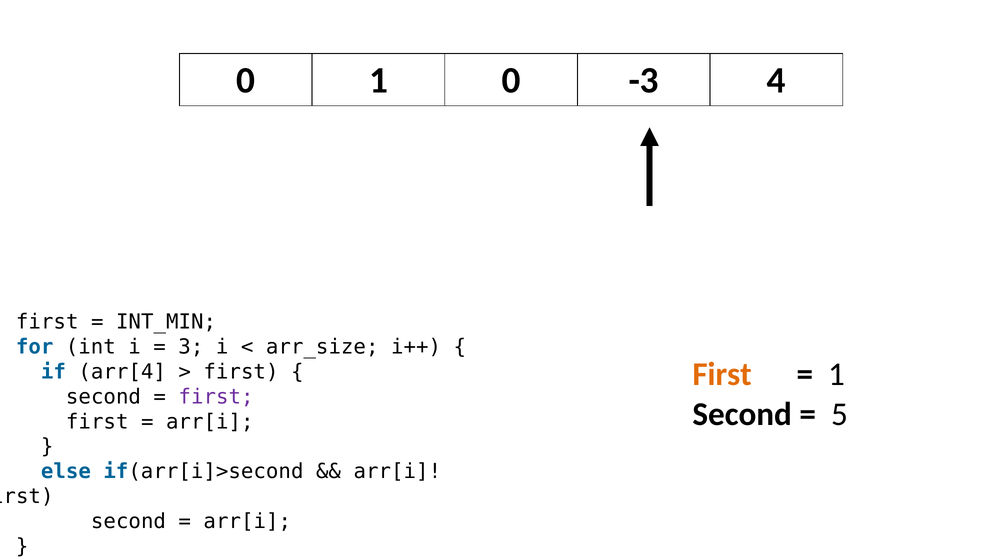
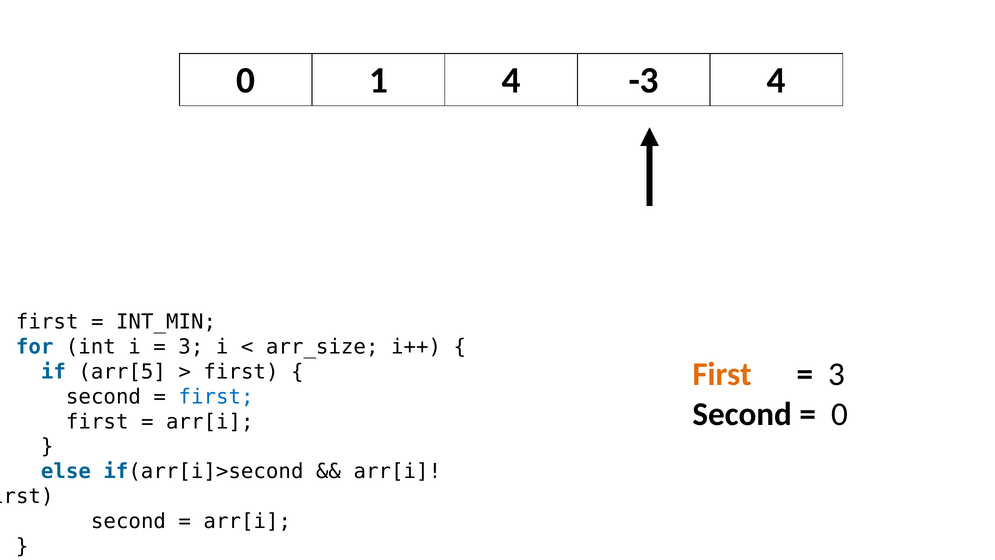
1 0: 0 -> 4
1 at (836, 374): 1 -> 3
arr[4: arr[4 -> arr[5
first at (216, 397) colour: purple -> blue
5 at (839, 414): 5 -> 0
